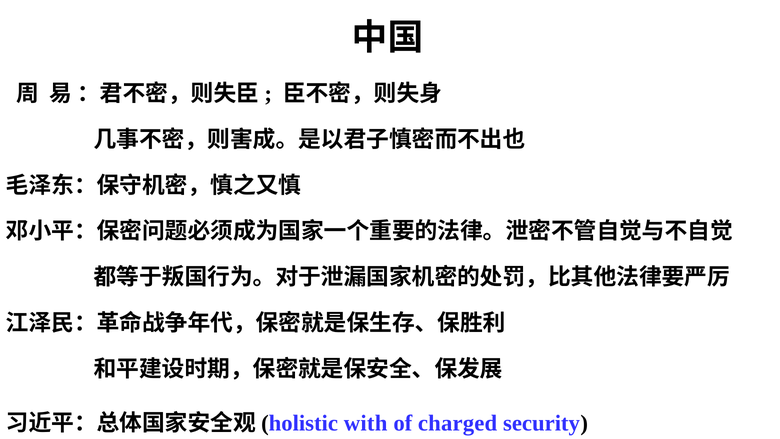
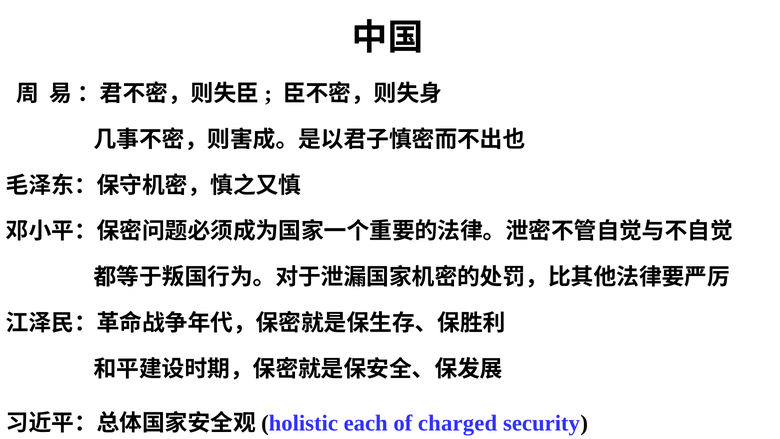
with: with -> each
